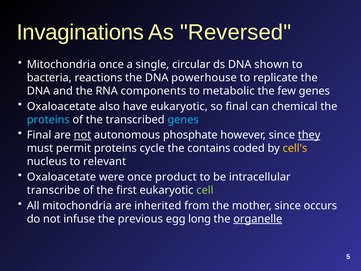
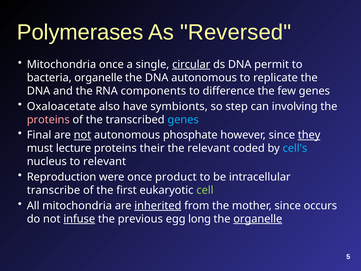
Invaginations: Invaginations -> Polymerases
circular underline: none -> present
shown: shown -> permit
bacteria reactions: reactions -> organelle
DNA powerhouse: powerhouse -> autonomous
metabolic: metabolic -> difference
have eukaryotic: eukaryotic -> symbionts
so final: final -> step
chemical: chemical -> involving
proteins at (48, 119) colour: light blue -> pink
permit: permit -> lecture
cycle: cycle -> their
the contains: contains -> relevant
cell's colour: yellow -> light blue
Oxaloacetate at (61, 177): Oxaloacetate -> Reproduction
inherited underline: none -> present
infuse underline: none -> present
